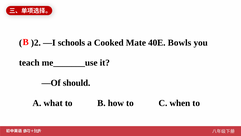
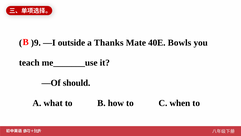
)2: )2 -> )9
schools: schools -> outside
Cooked: Cooked -> Thanks
